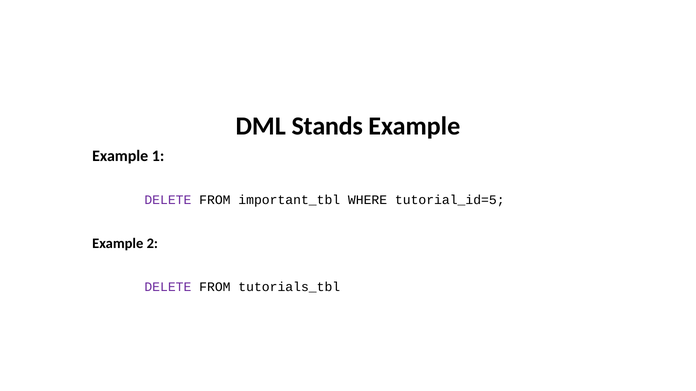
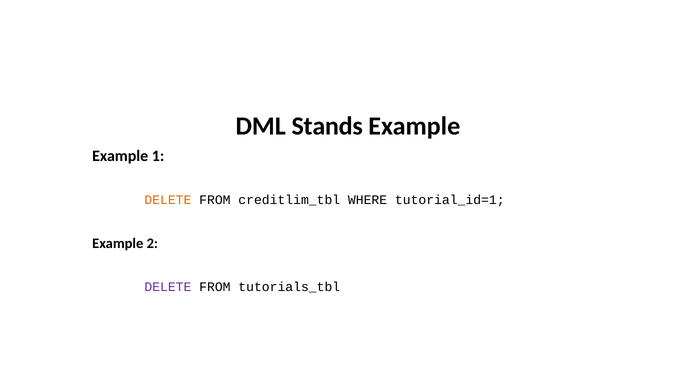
DELETE at (168, 200) colour: purple -> orange
important_tbl: important_tbl -> creditlim_tbl
tutorial_id=5: tutorial_id=5 -> tutorial_id=1
